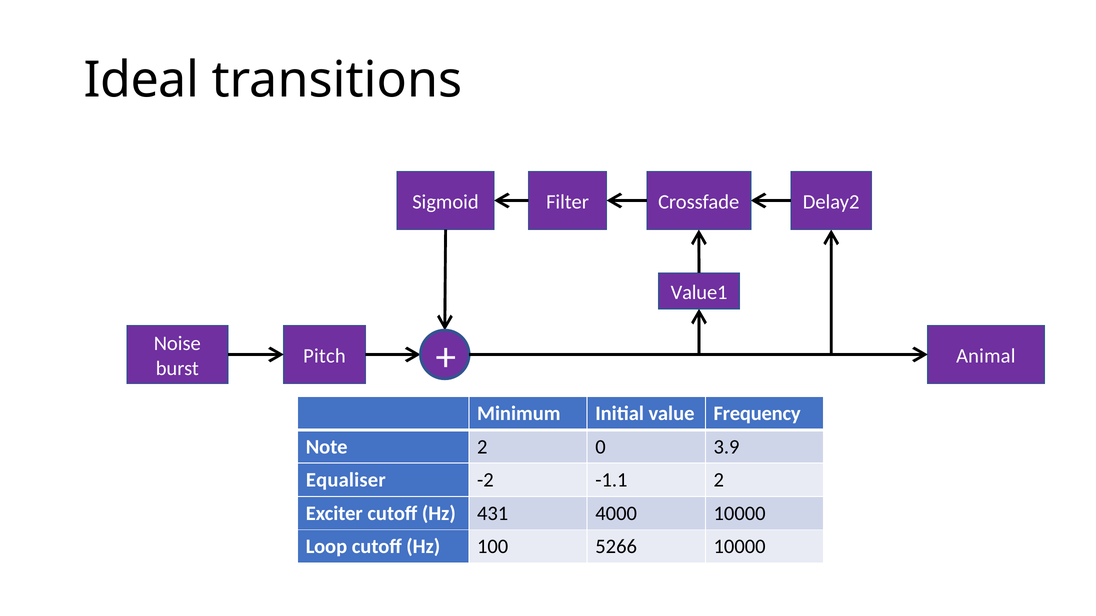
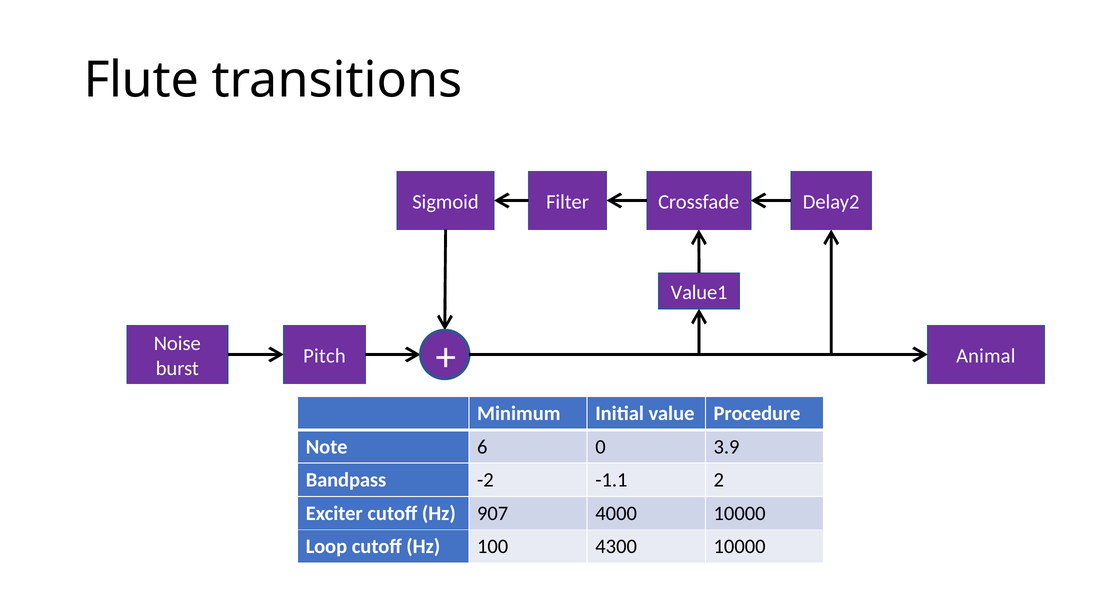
Ideal: Ideal -> Flute
Frequency: Frequency -> Procedure
Note 2: 2 -> 6
Equaliser: Equaliser -> Bandpass
431: 431 -> 907
5266: 5266 -> 4300
